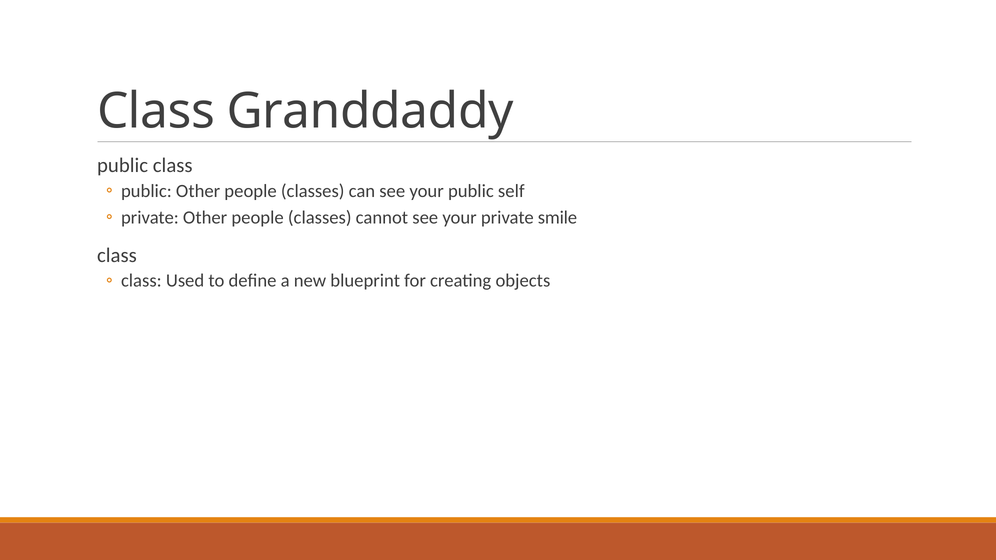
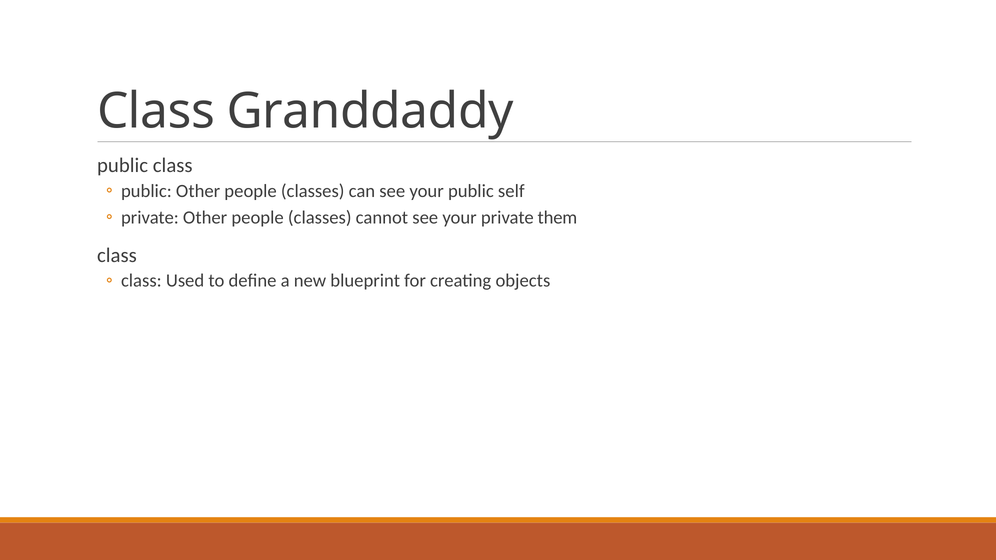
smile: smile -> them
